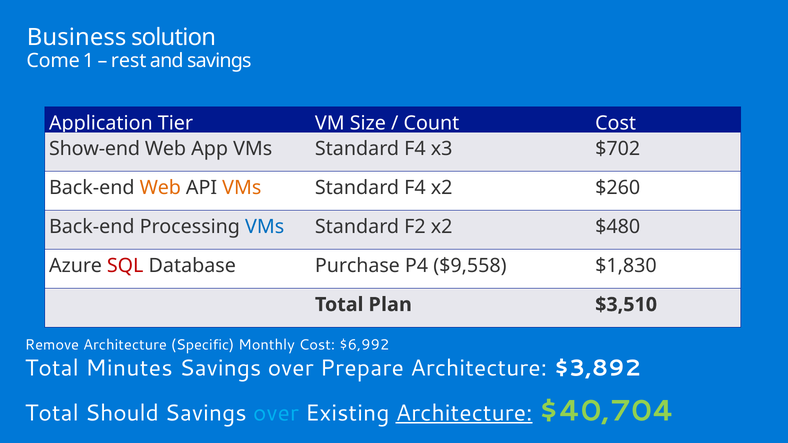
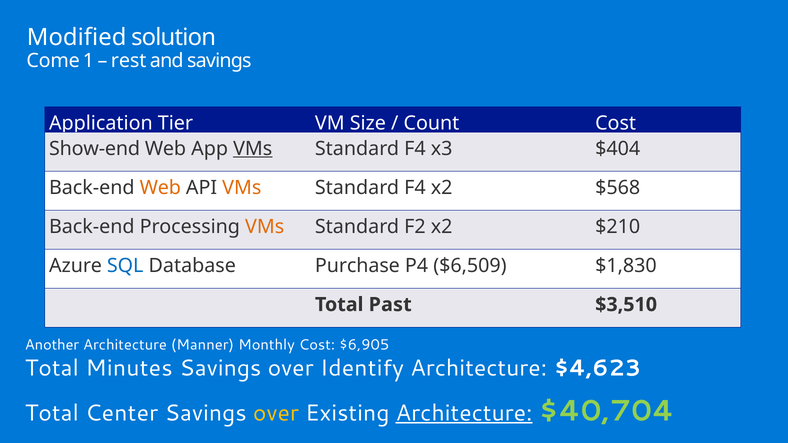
Business: Business -> Modified
VMs at (253, 149) underline: none -> present
$702: $702 -> $404
$260: $260 -> $568
VMs at (265, 227) colour: blue -> orange
$480: $480 -> $210
SQL colour: red -> blue
$9,558: $9,558 -> $6,509
Plan: Plan -> Past
Remove: Remove -> Another
Specific: Specific -> Manner
$6,992: $6,992 -> $6,905
Prepare: Prepare -> Identify
$3,892: $3,892 -> $4,623
Should: Should -> Center
over at (276, 413) colour: light blue -> yellow
